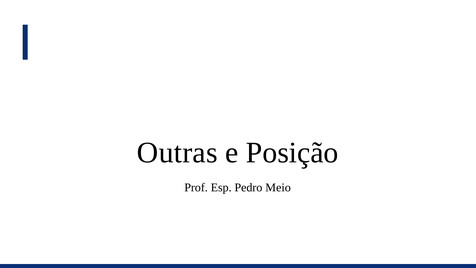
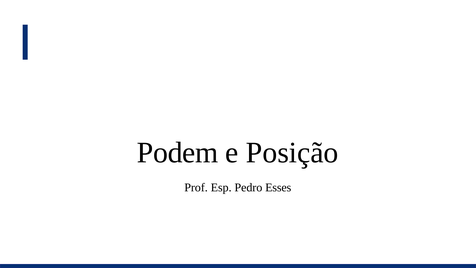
Outras: Outras -> Podem
Meio: Meio -> Esses
